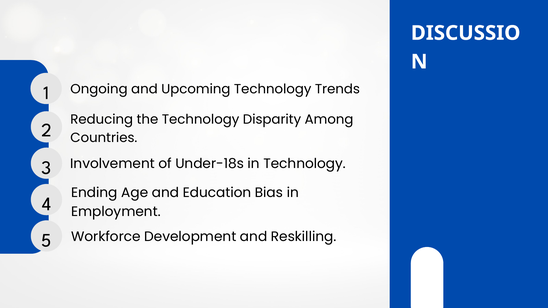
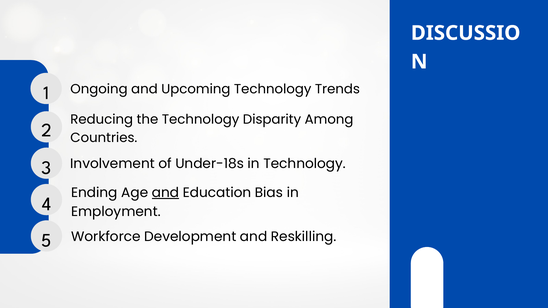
and at (165, 193) underline: none -> present
